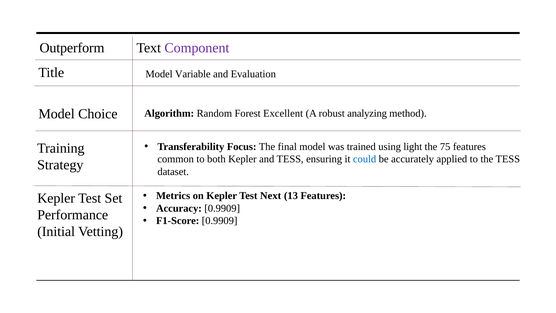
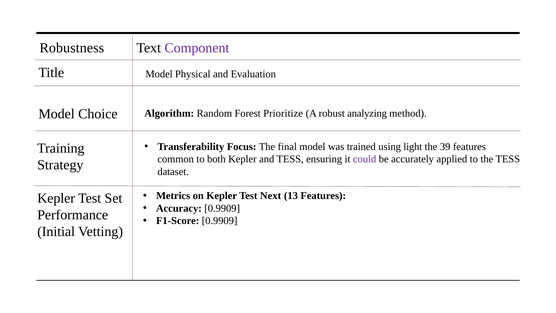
Outperform: Outperform -> Robustness
Variable: Variable -> Physical
Excellent: Excellent -> Prioritize
75: 75 -> 39
could colour: blue -> purple
